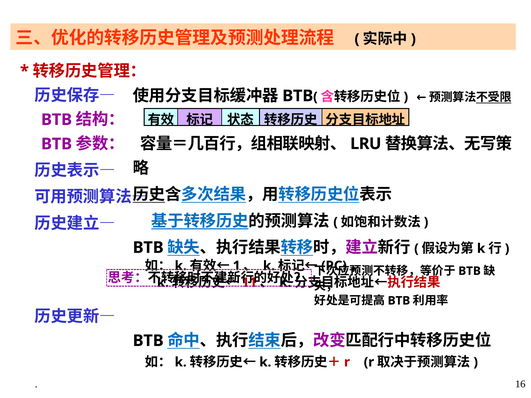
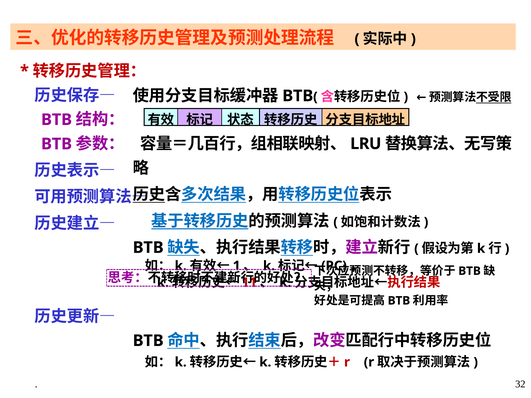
16: 16 -> 32
